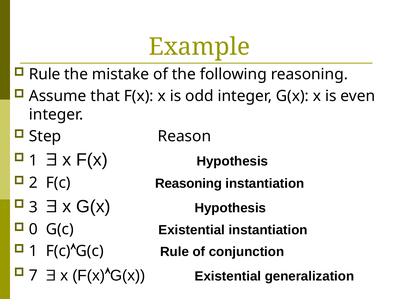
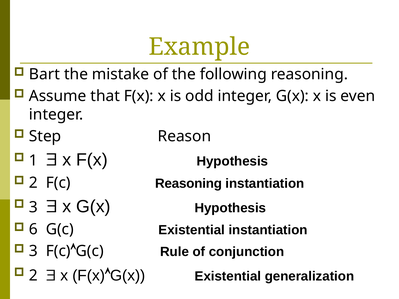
Rule at (45, 74): Rule -> Bart
0: 0 -> 6
1 at (33, 251): 1 -> 3
7 at (33, 276): 7 -> 2
